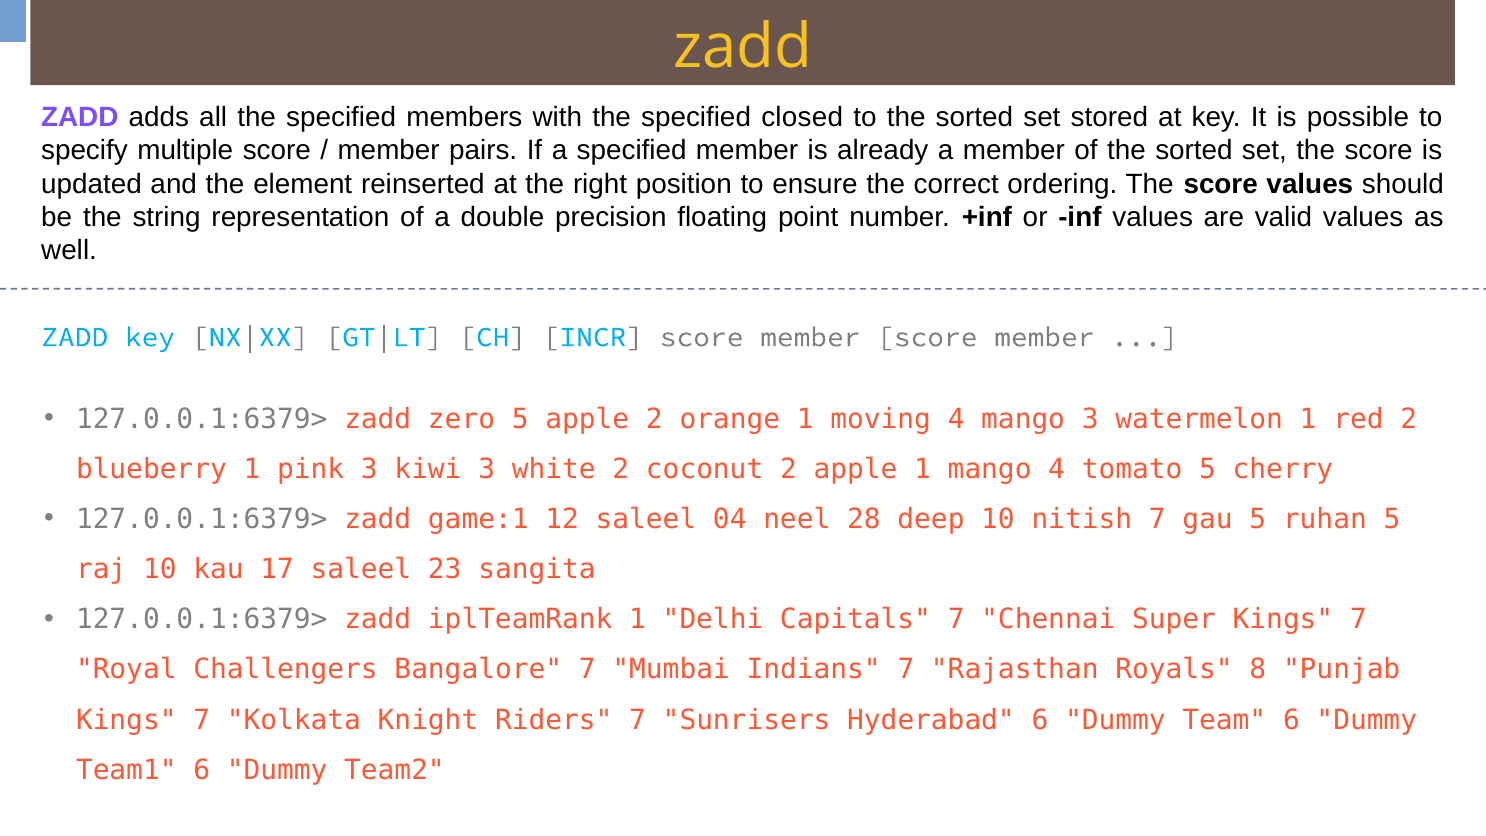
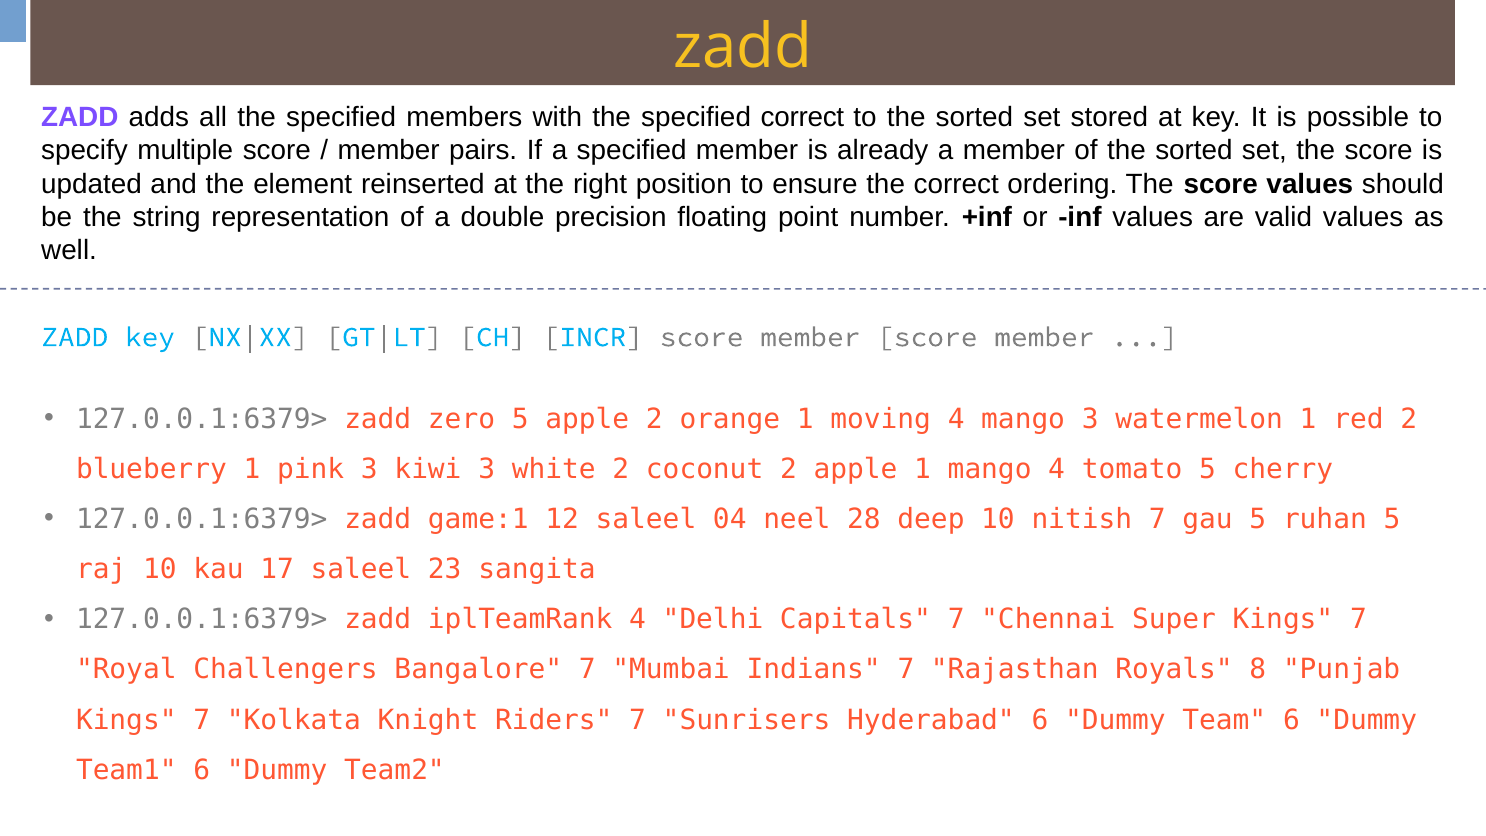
specified closed: closed -> correct
iplTeamRank 1: 1 -> 4
